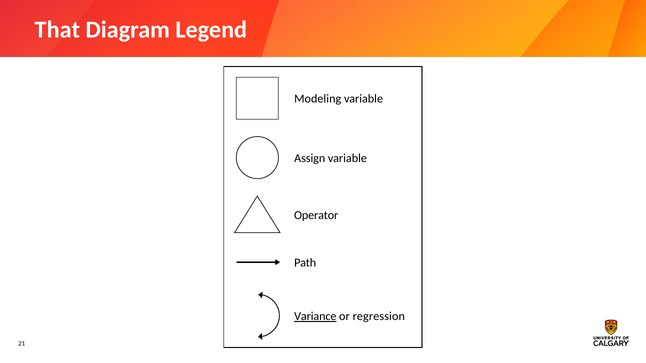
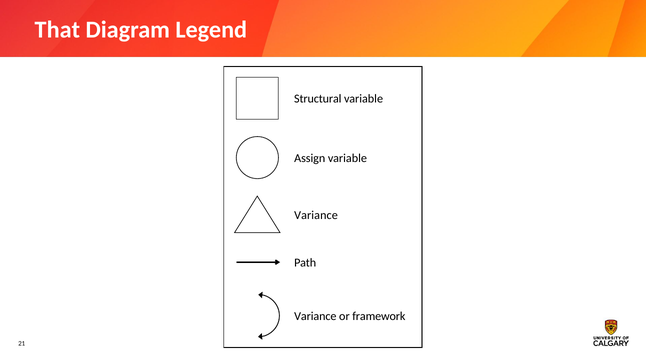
Modeling: Modeling -> Structural
Operator at (316, 215): Operator -> Variance
Variance at (315, 317) underline: present -> none
regression: regression -> framework
